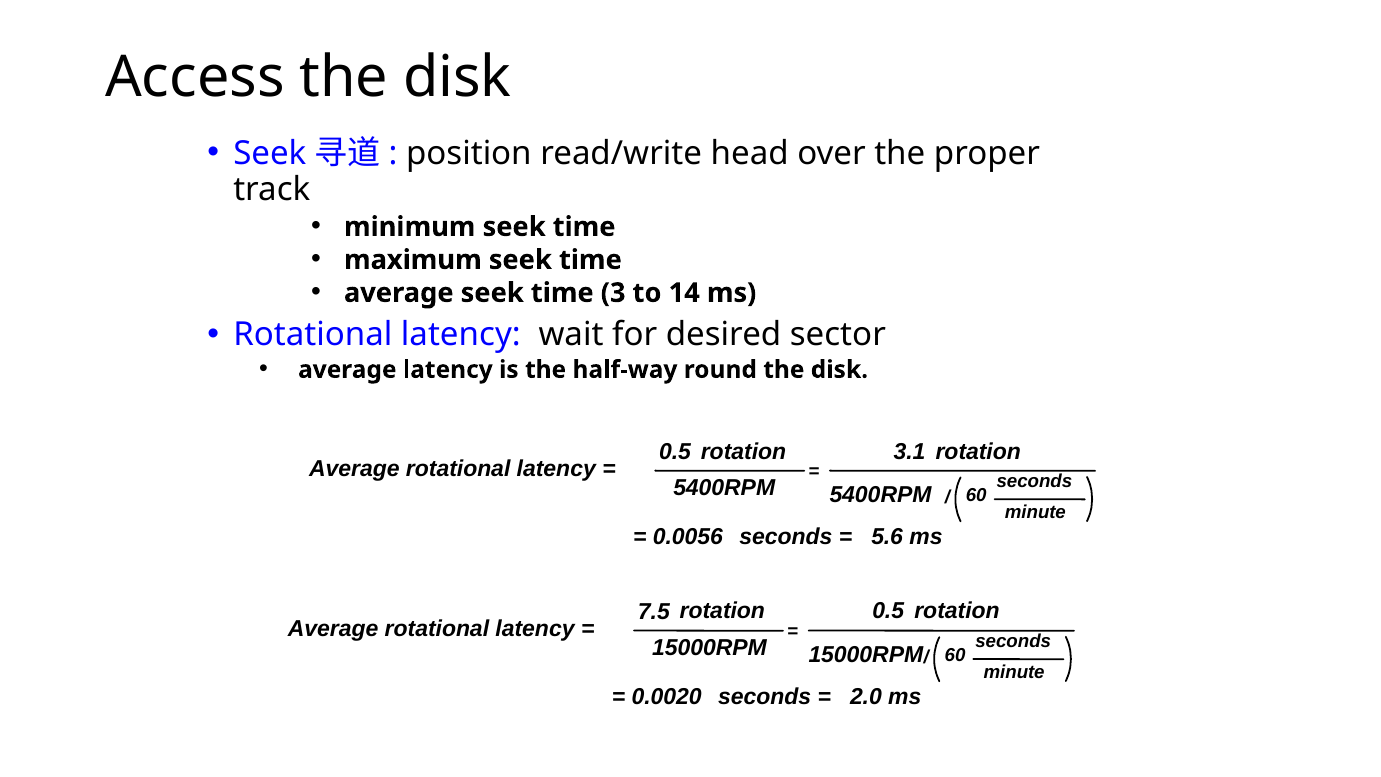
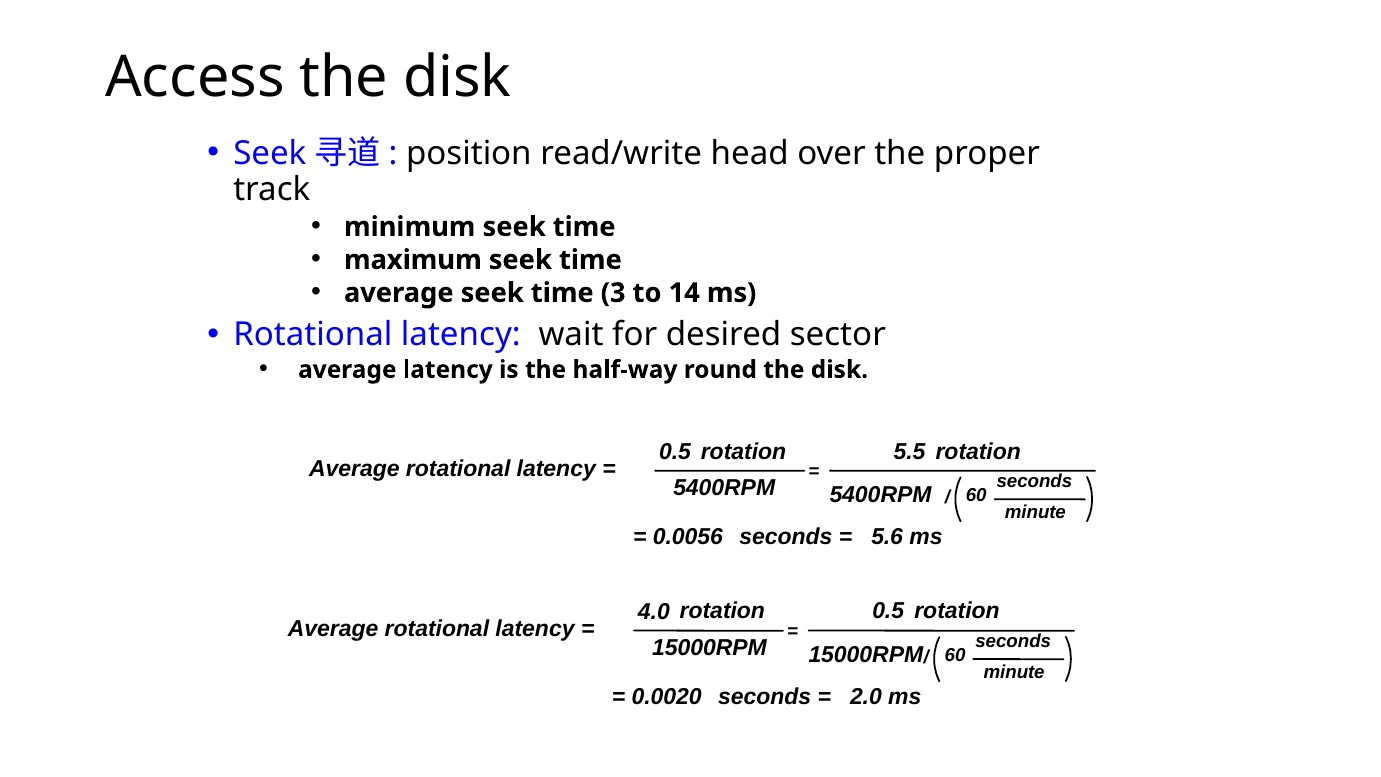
3.1: 3.1 -> 5.5
7.5: 7.5 -> 4.0
